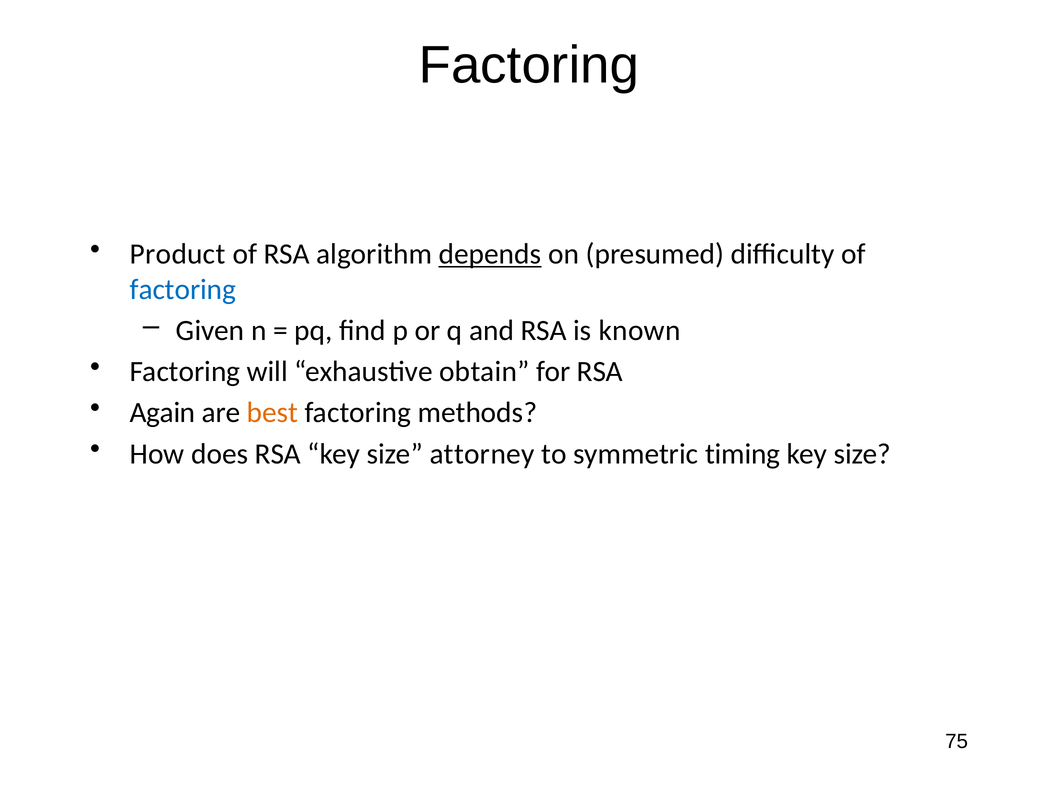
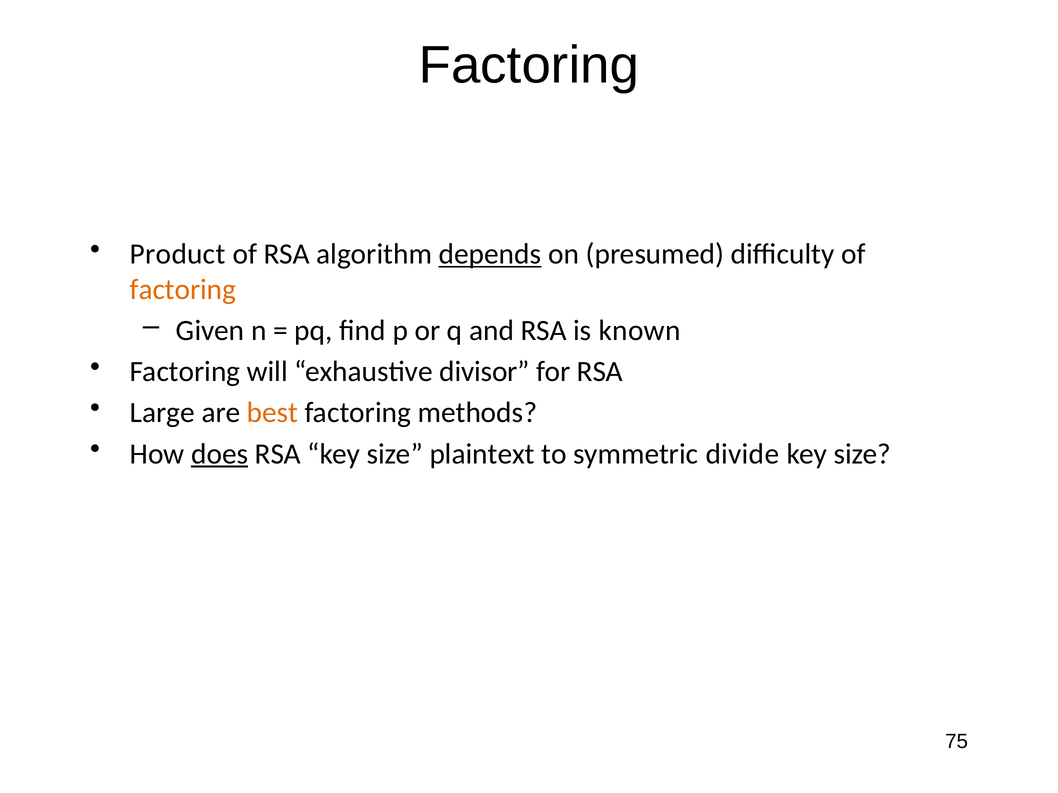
factoring at (183, 290) colour: blue -> orange
obtain: obtain -> divisor
Again: Again -> Large
does underline: none -> present
attorney: attorney -> plaintext
timing: timing -> divide
